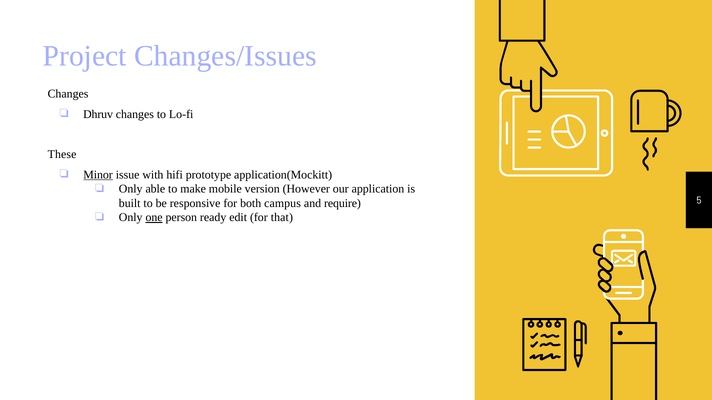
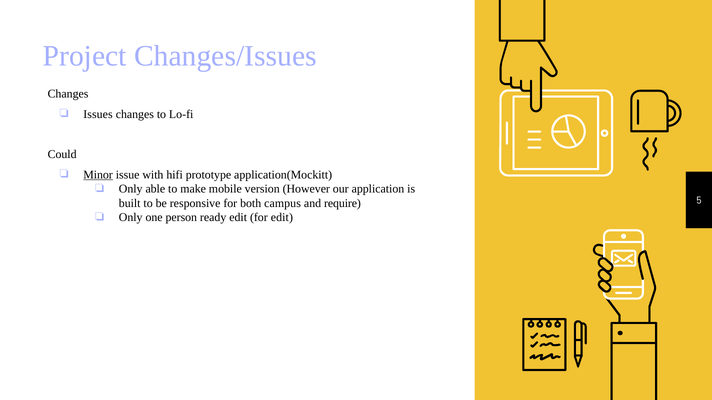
Dhruv: Dhruv -> Issues
These: These -> Could
one underline: present -> none
for that: that -> edit
